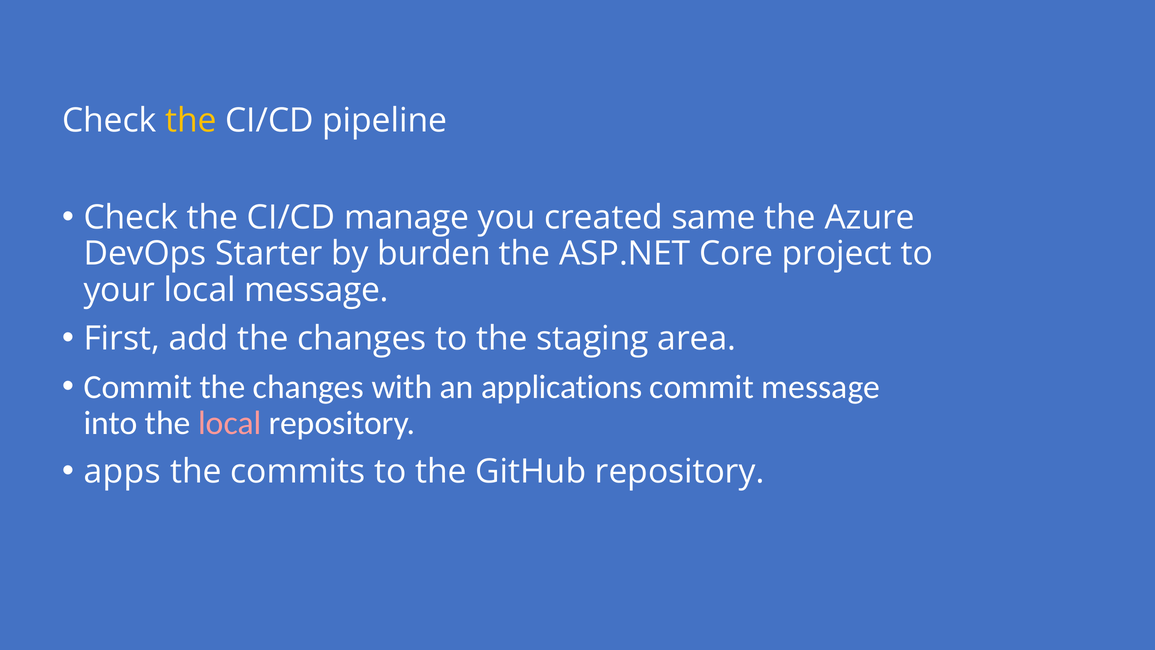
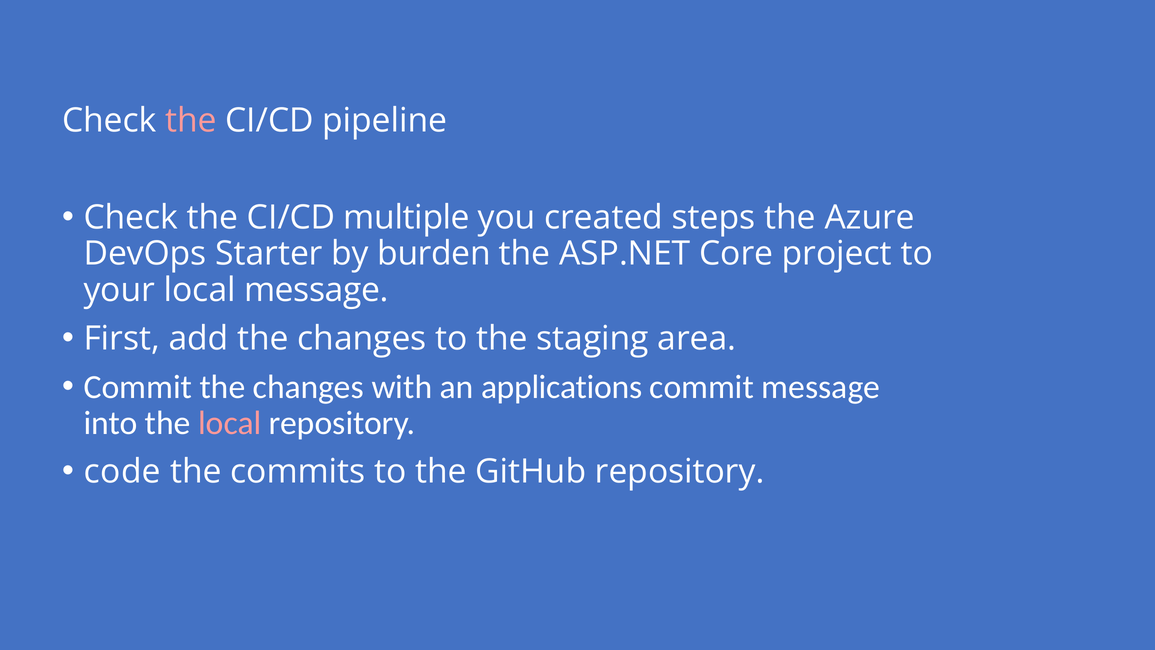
the at (191, 121) colour: yellow -> pink
manage: manage -> multiple
same: same -> steps
apps: apps -> code
